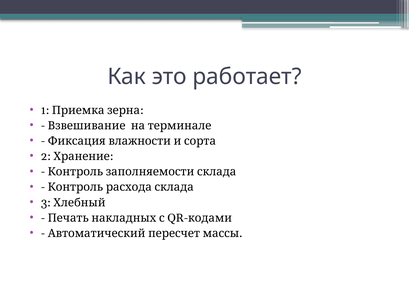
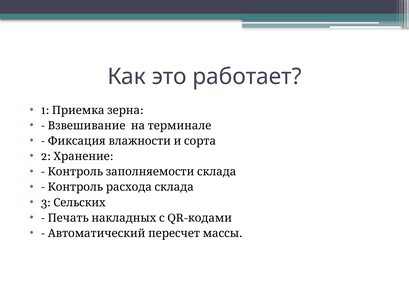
Хлебный: Хлебный -> Сельских
